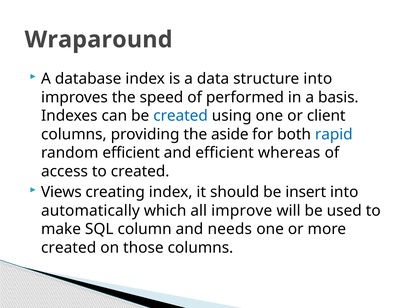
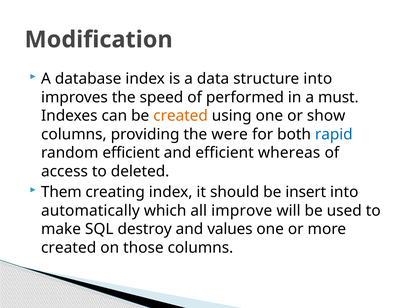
Wraparound: Wraparound -> Modification
basis: basis -> must
created at (181, 116) colour: blue -> orange
client: client -> show
aside: aside -> were
to created: created -> deleted
Views: Views -> Them
column: column -> destroy
needs: needs -> values
